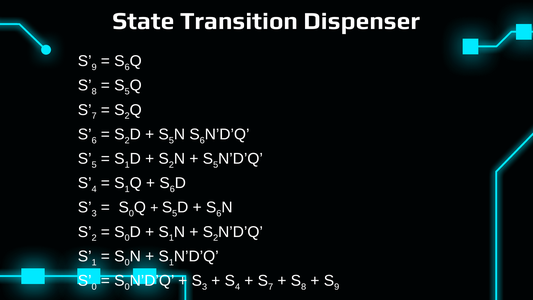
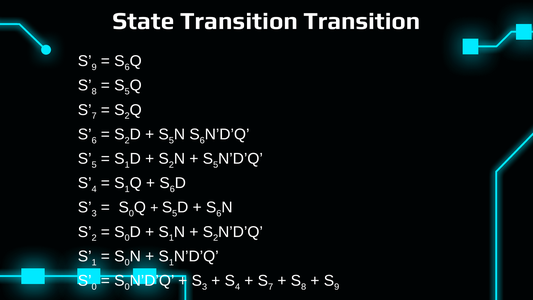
Transition Dispenser: Dispenser -> Transition
